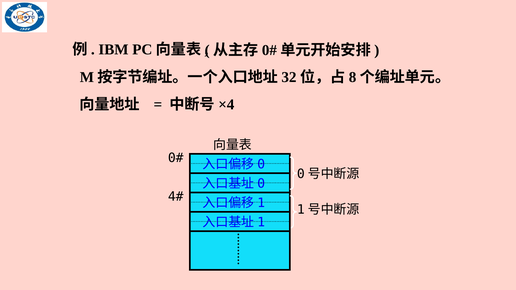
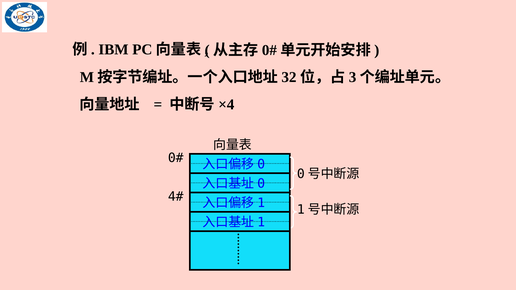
8: 8 -> 3
